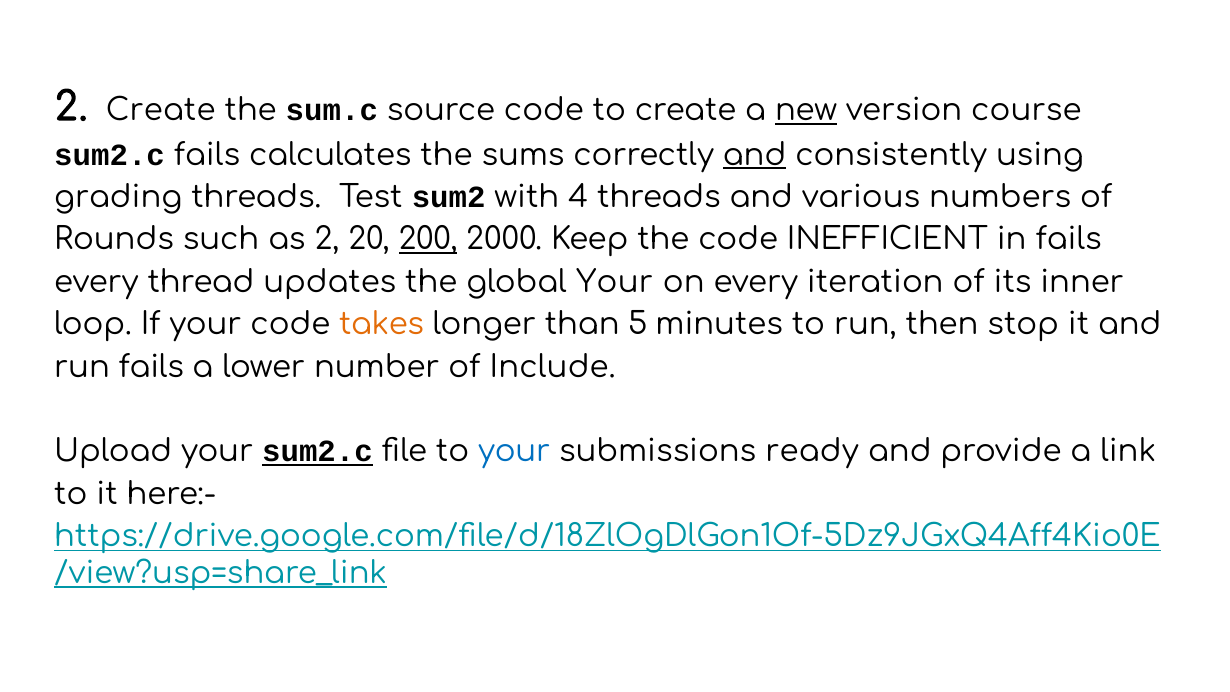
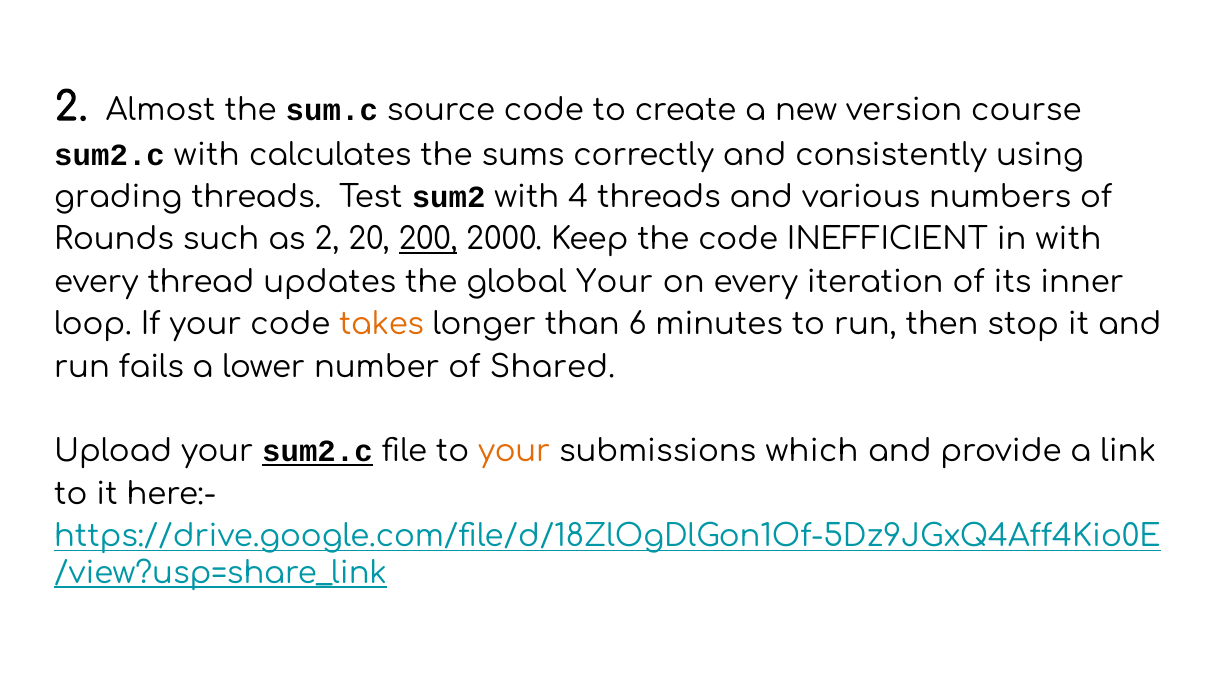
2 Create: Create -> Almost
new underline: present -> none
sum2.c fails: fails -> with
and at (755, 155) underline: present -> none
in fails: fails -> with
5: 5 -> 6
Include: Include -> Shared
your at (514, 452) colour: blue -> orange
ready: ready -> which
